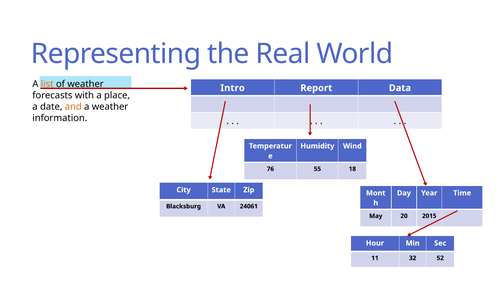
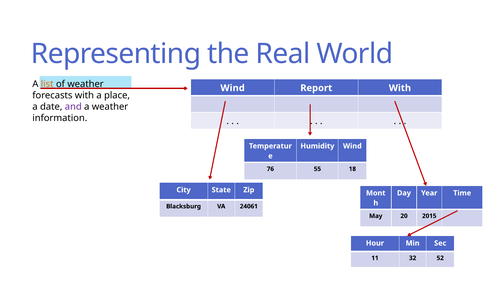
Intro at (233, 88): Intro -> Wind
Report Data: Data -> With
and colour: orange -> purple
